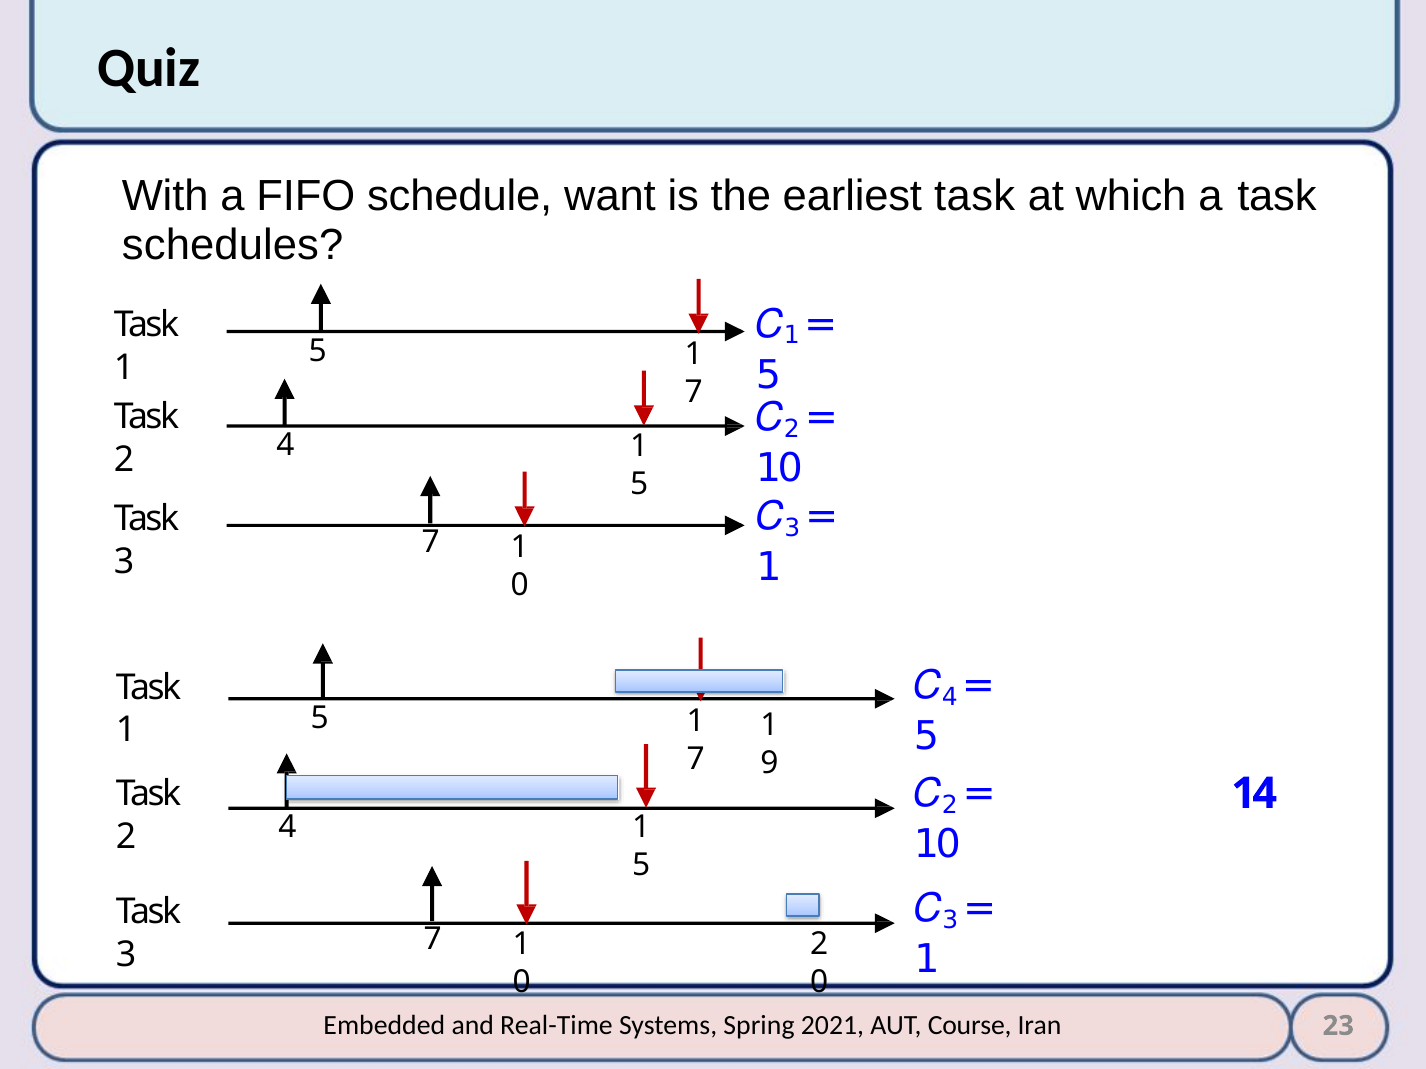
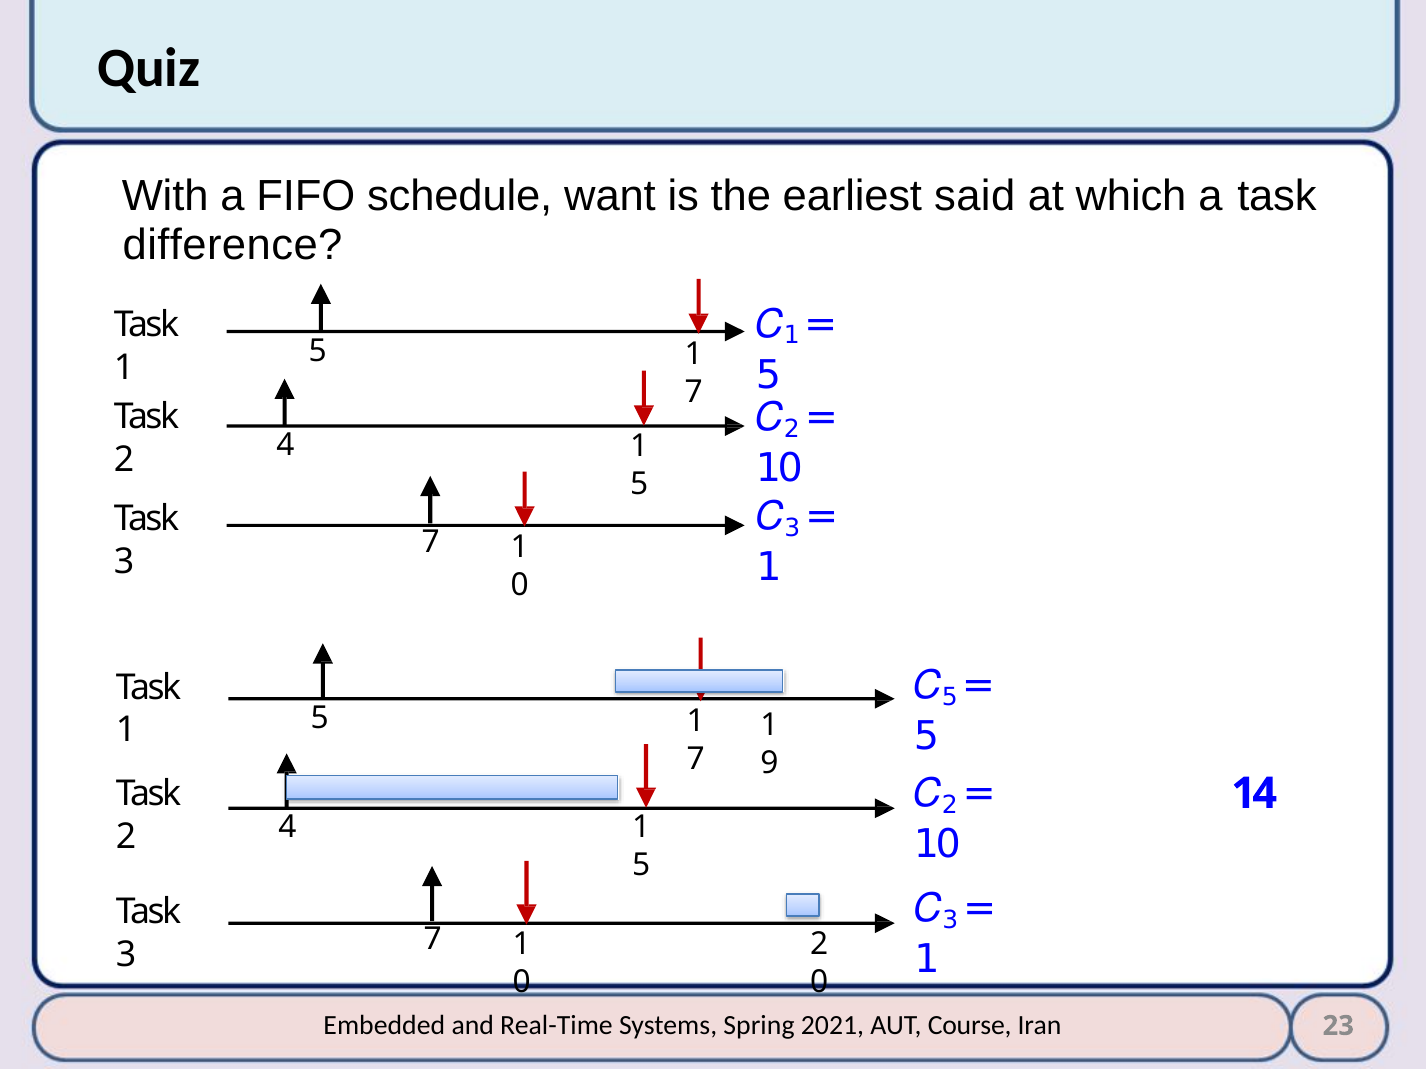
earliest task: task -> said
schedules: schedules -> difference
4 at (950, 697): 4 -> 5
